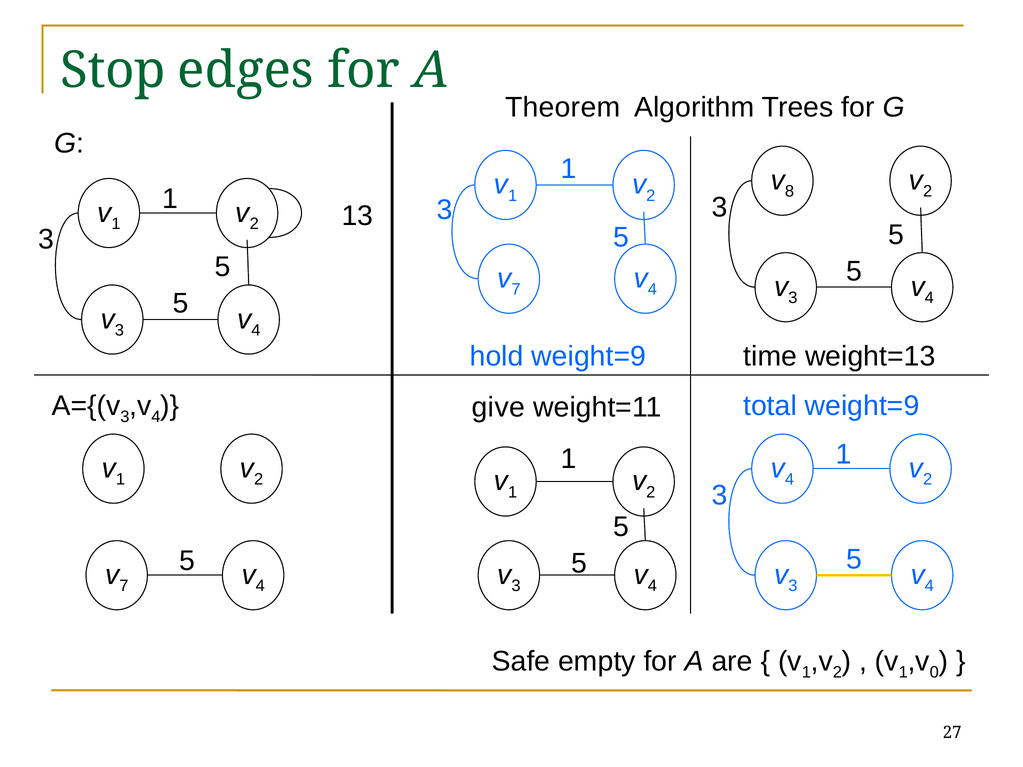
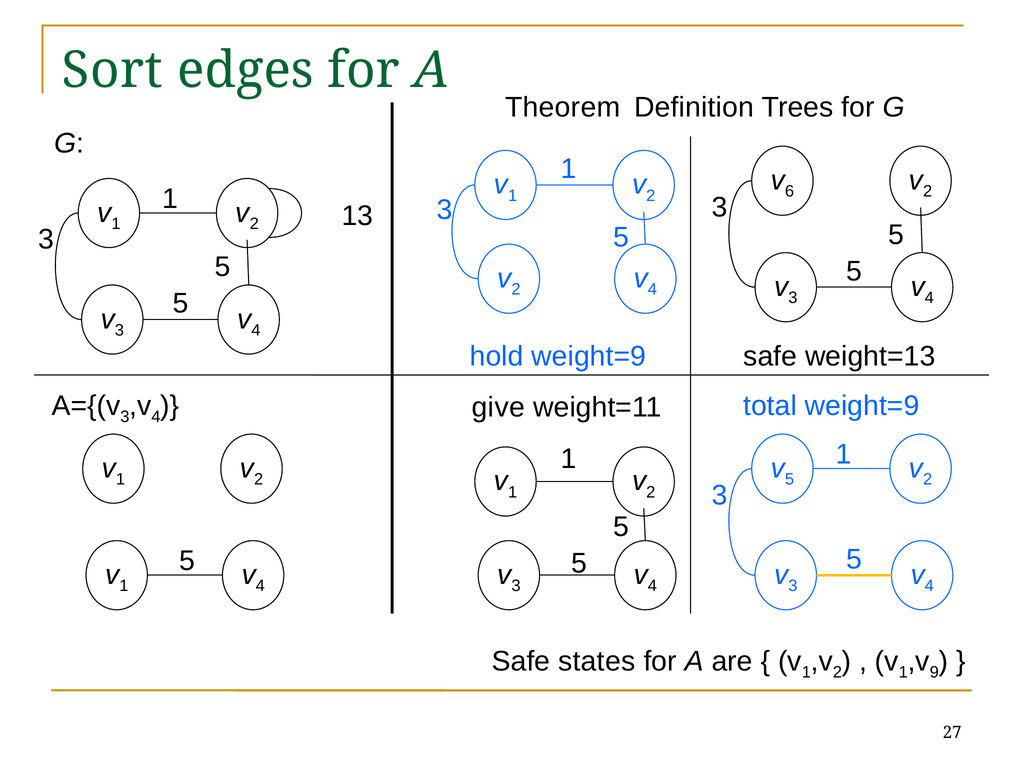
Stop: Stop -> Sort
Algorithm: Algorithm -> Definition
8: 8 -> 6
7 at (516, 289): 7 -> 2
weight=9 time: time -> safe
4 at (790, 480): 4 -> 5
7 at (124, 586): 7 -> 1
empty: empty -> states
0: 0 -> 9
